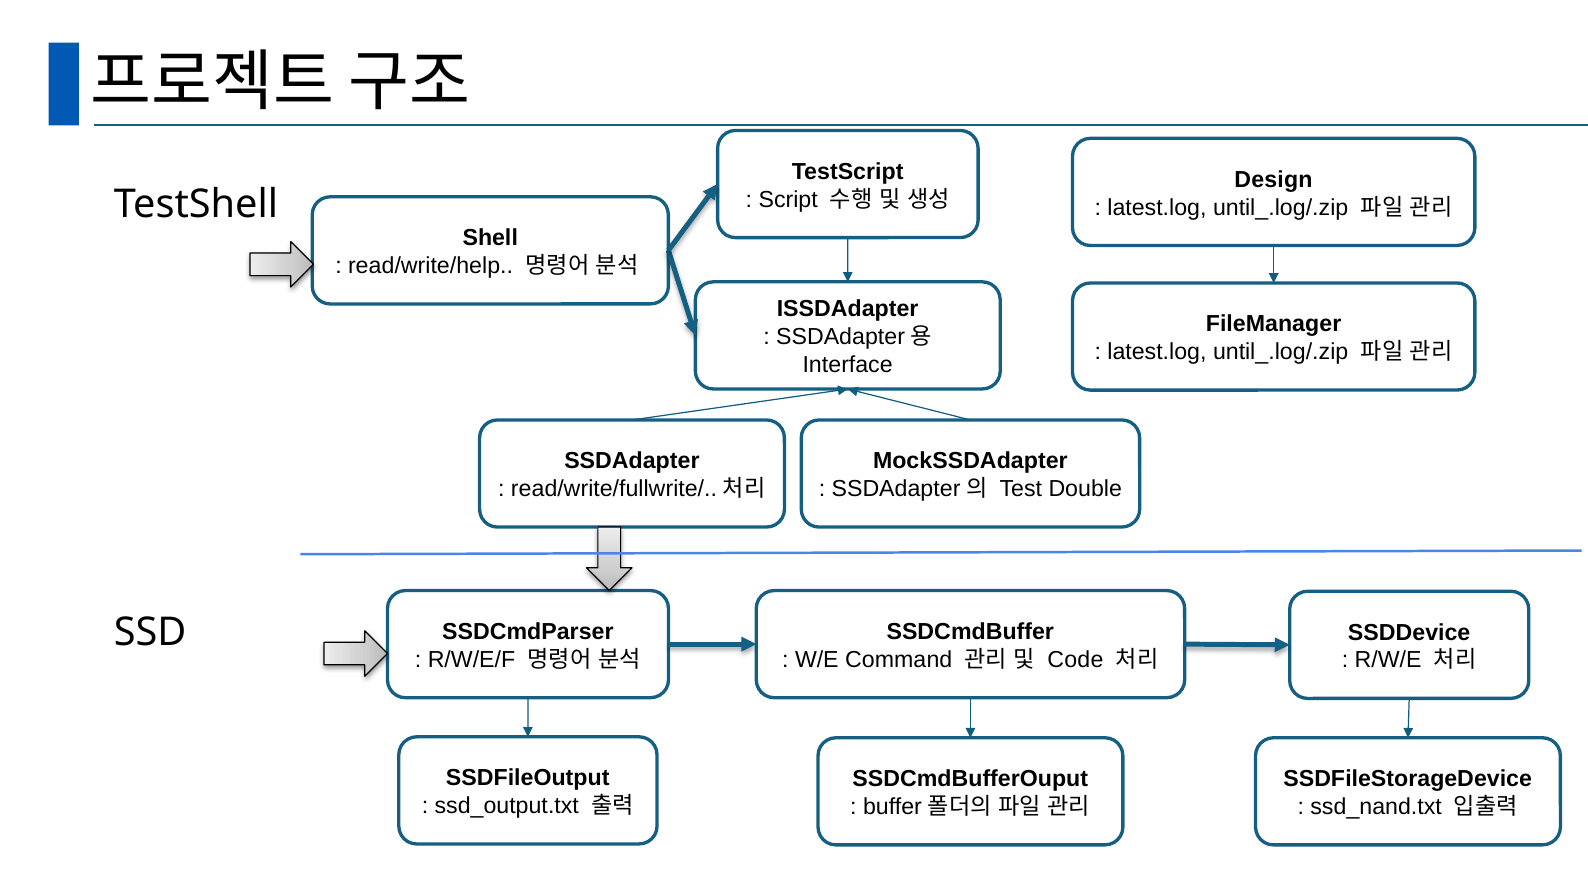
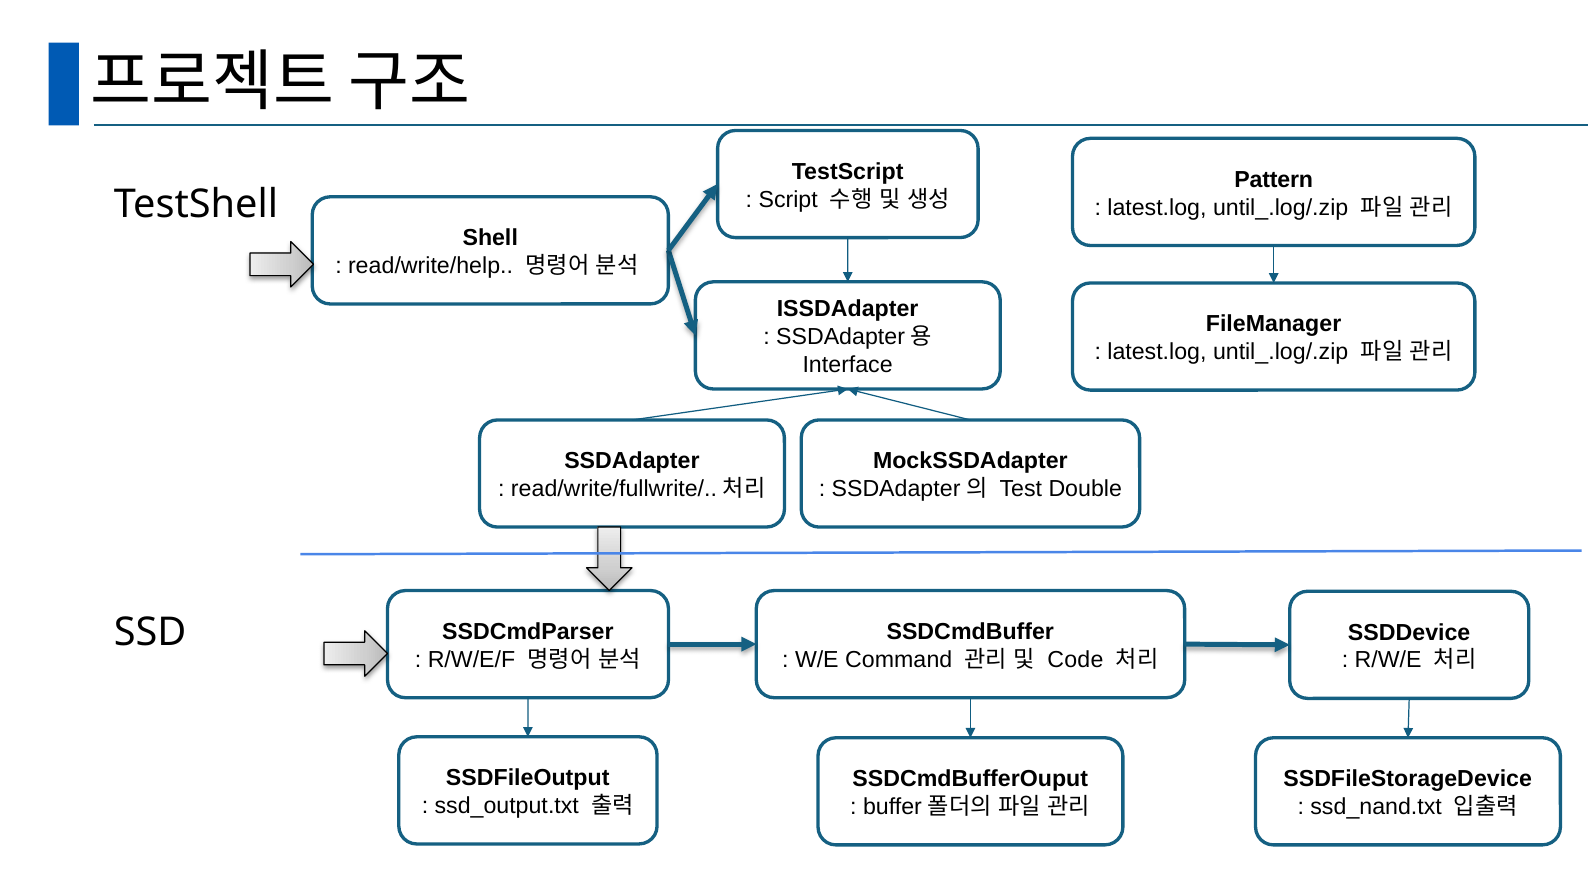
Design: Design -> Pattern
